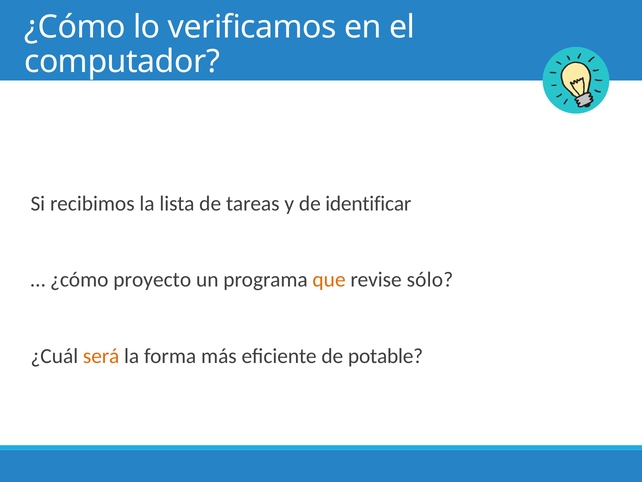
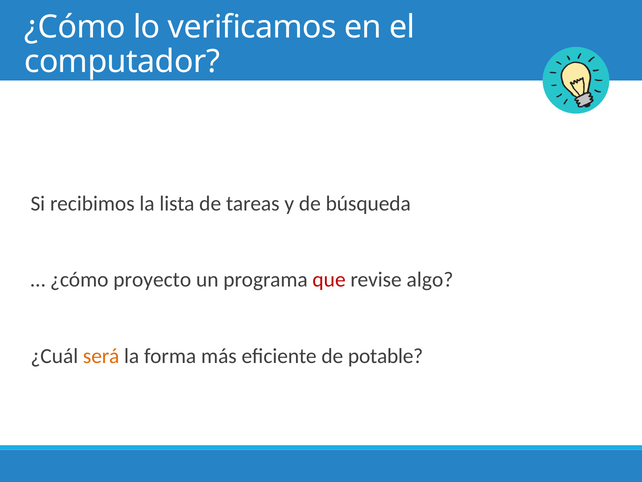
identificar: identificar -> búsqueda
que colour: orange -> red
sólo: sólo -> algo
